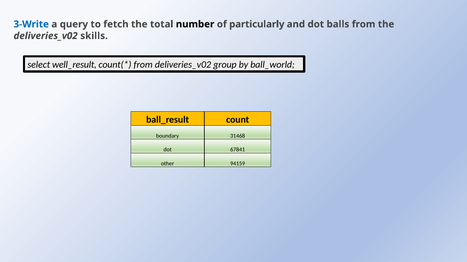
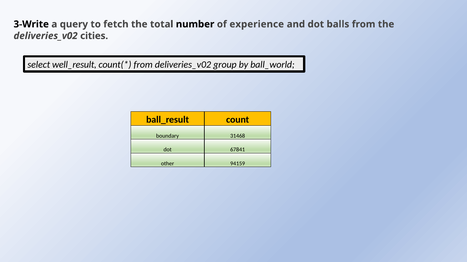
3-Write colour: blue -> black
particularly: particularly -> experience
skills: skills -> cities
